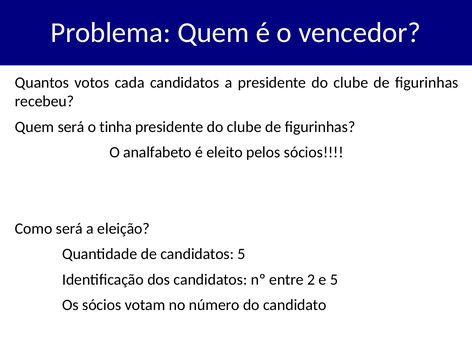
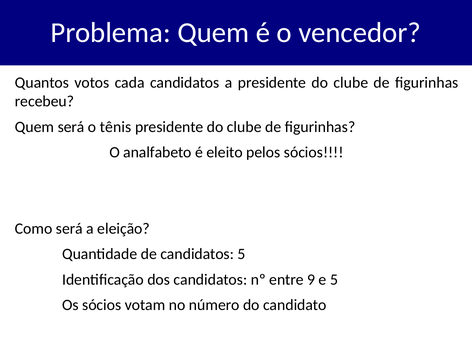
tinha: tinha -> tênis
2: 2 -> 9
